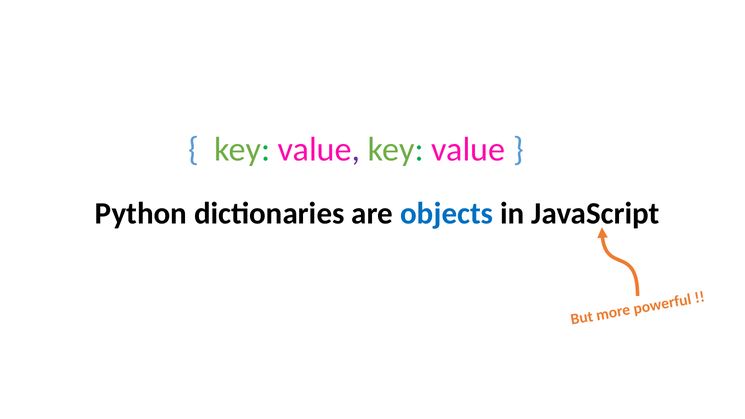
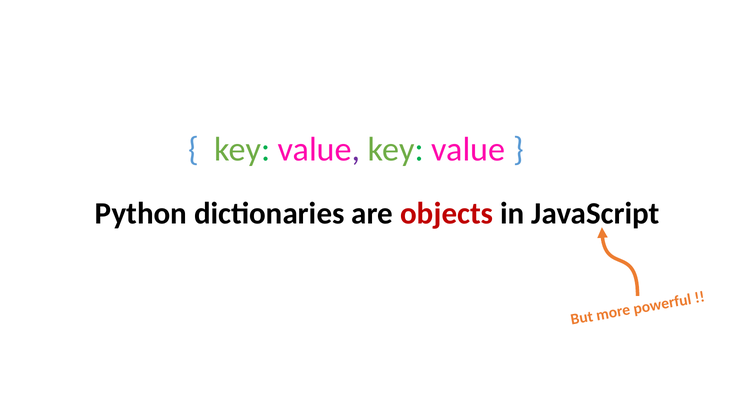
objects colour: blue -> red
